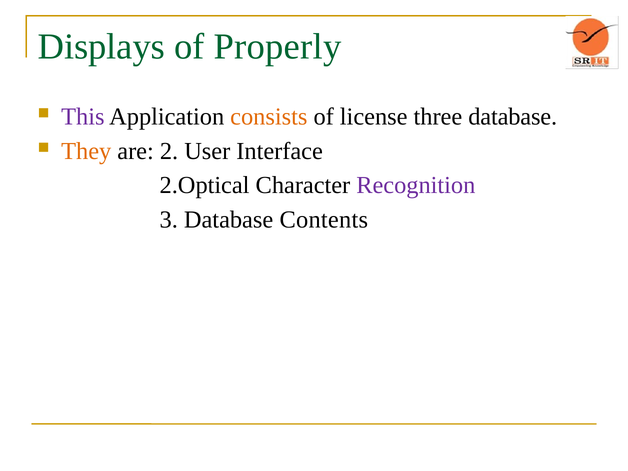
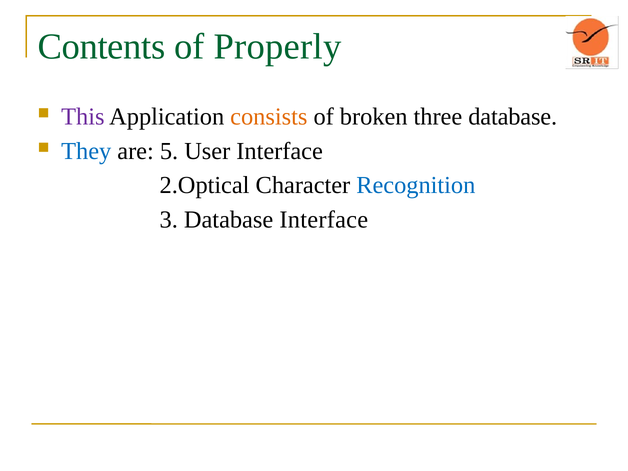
Displays: Displays -> Contents
license: license -> broken
They colour: orange -> blue
2: 2 -> 5
Recognition colour: purple -> blue
Database Contents: Contents -> Interface
